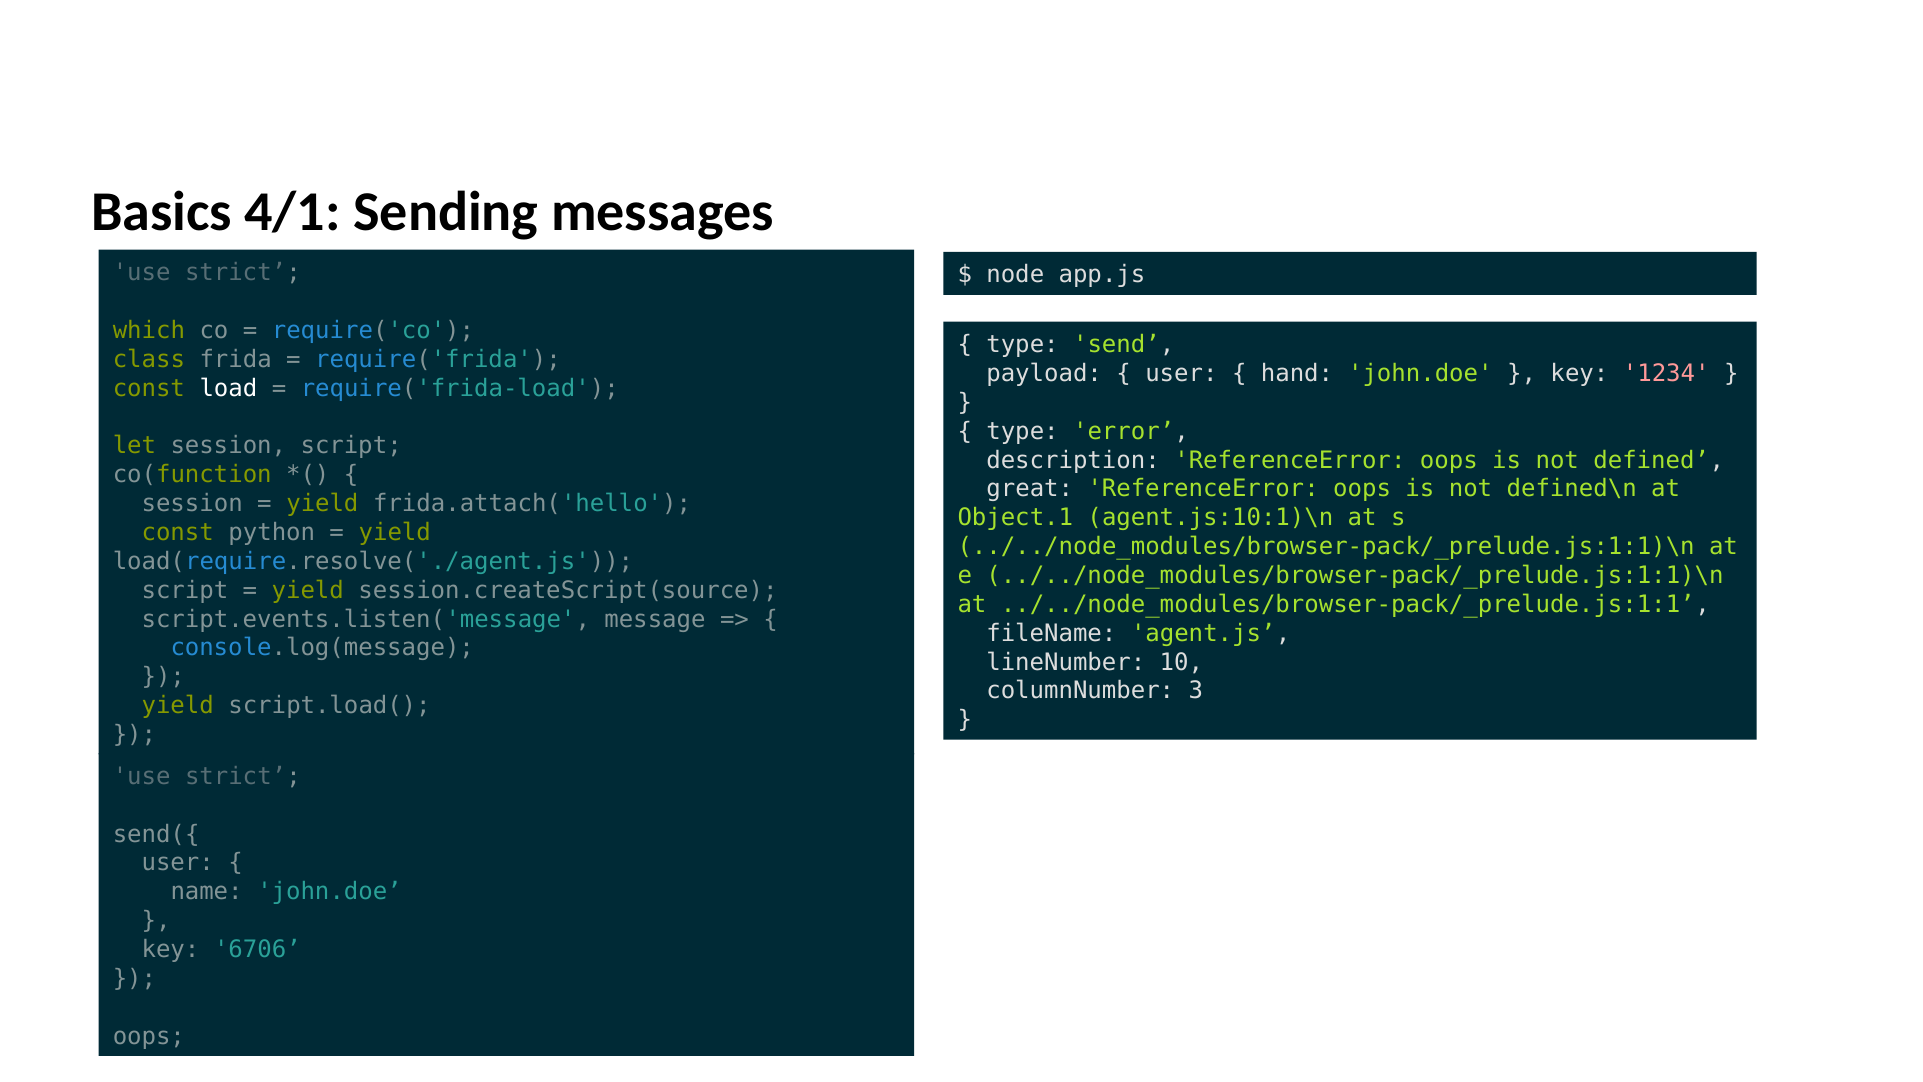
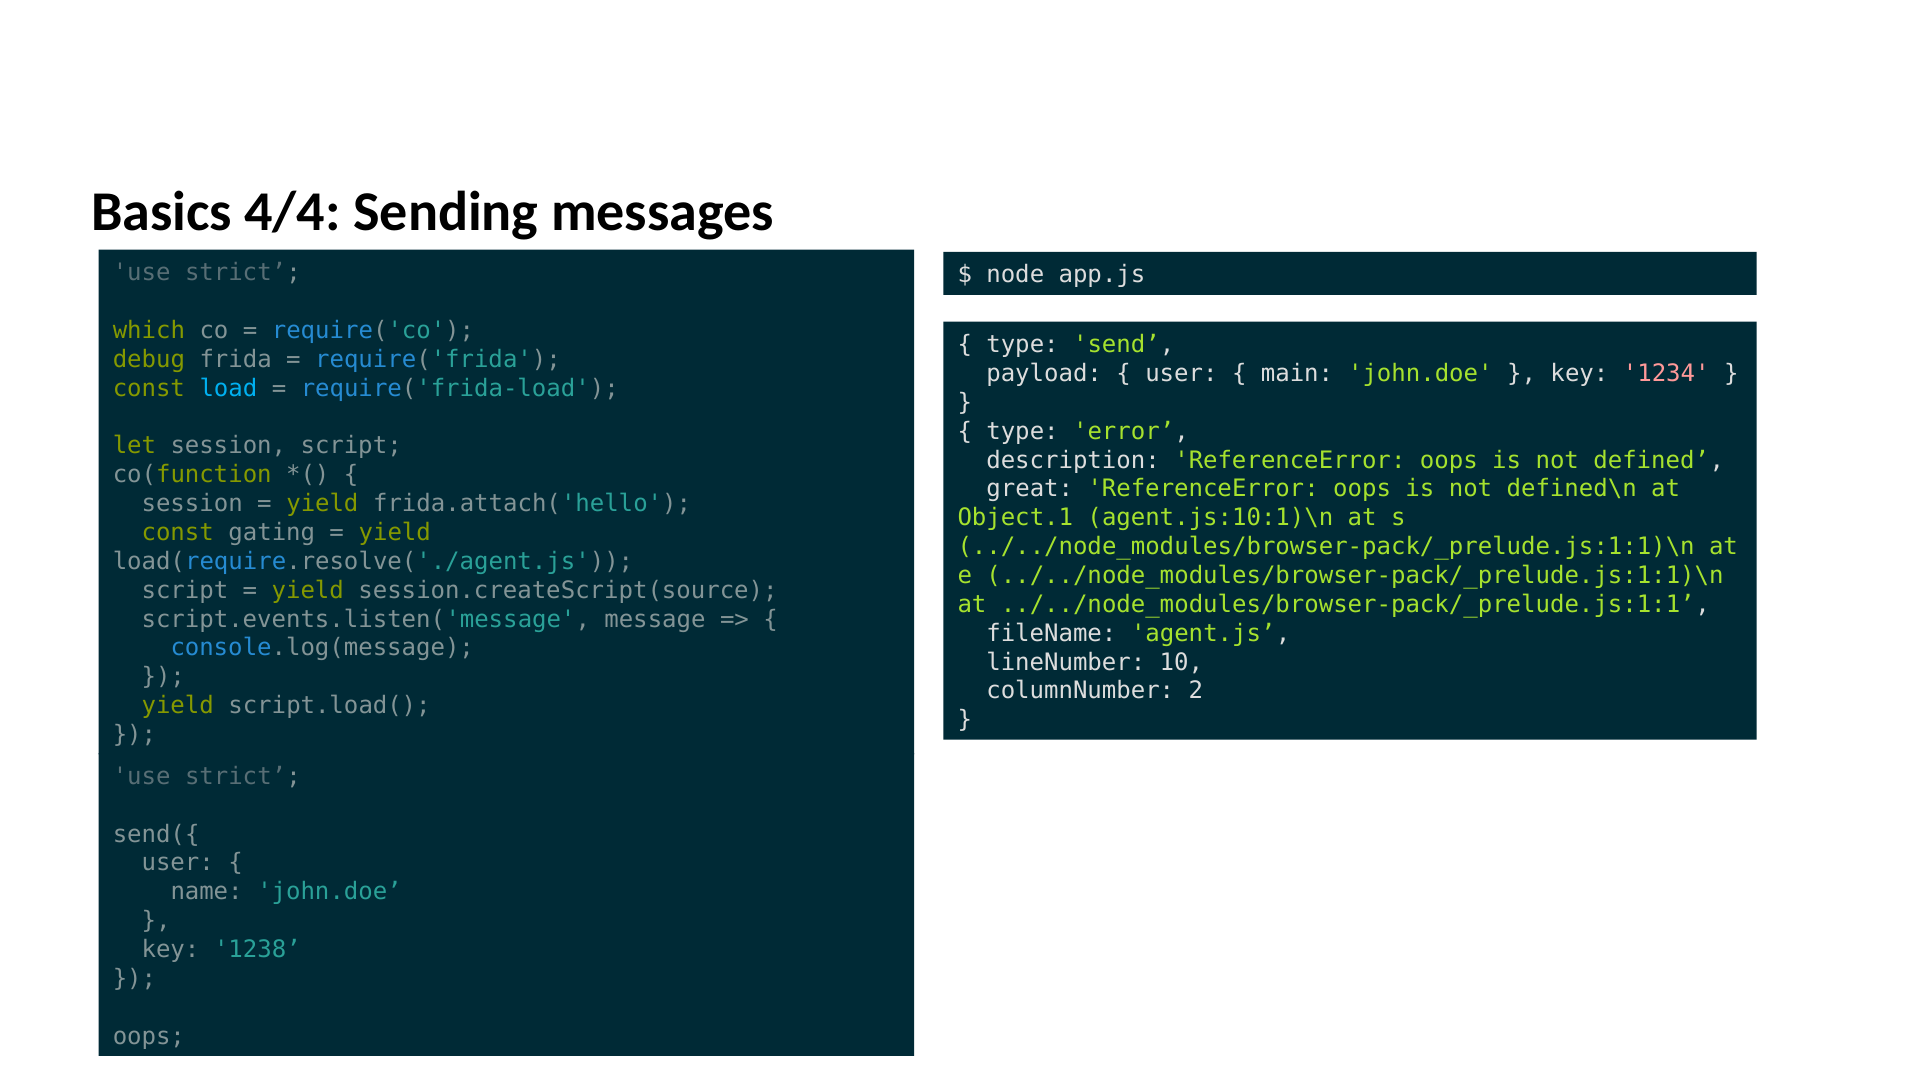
4/1: 4/1 -> 4/4
class: class -> debug
hand: hand -> main
load colour: white -> light blue
python: python -> gating
3: 3 -> 2
6706: 6706 -> 1238
